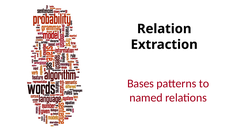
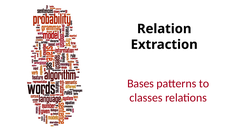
named: named -> classes
